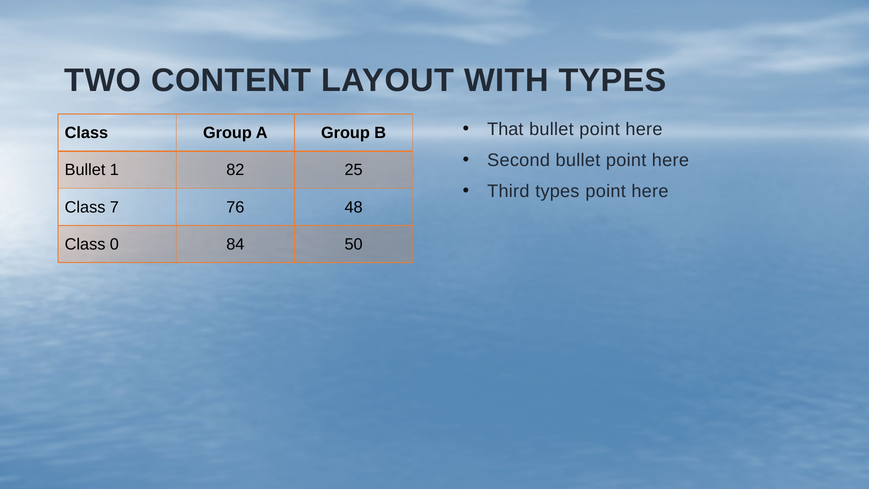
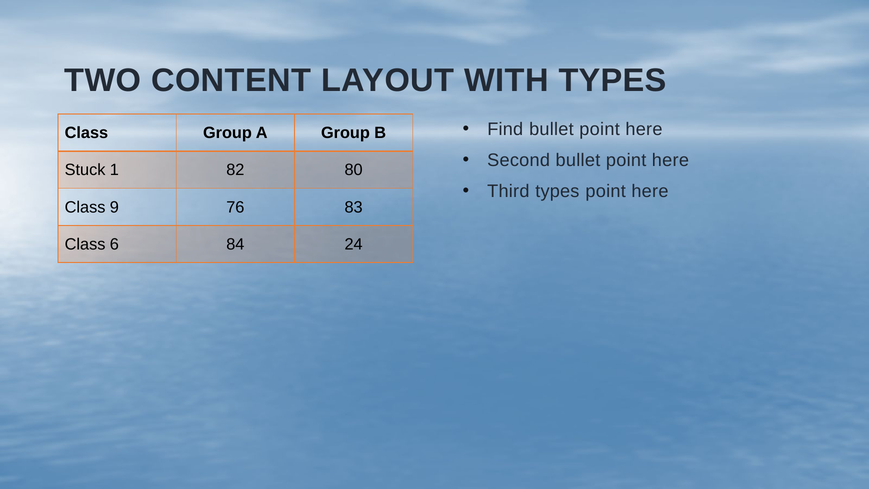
That: That -> Find
Bullet at (85, 170): Bullet -> Stuck
25: 25 -> 80
7: 7 -> 9
48: 48 -> 83
0: 0 -> 6
50: 50 -> 24
